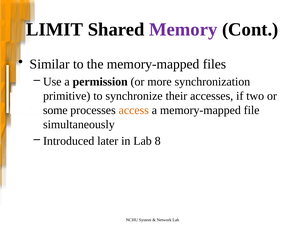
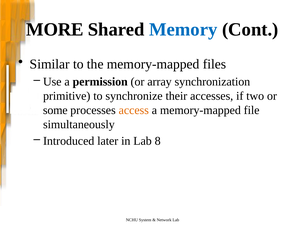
LIMIT: LIMIT -> MORE
Memory colour: purple -> blue
more: more -> array
